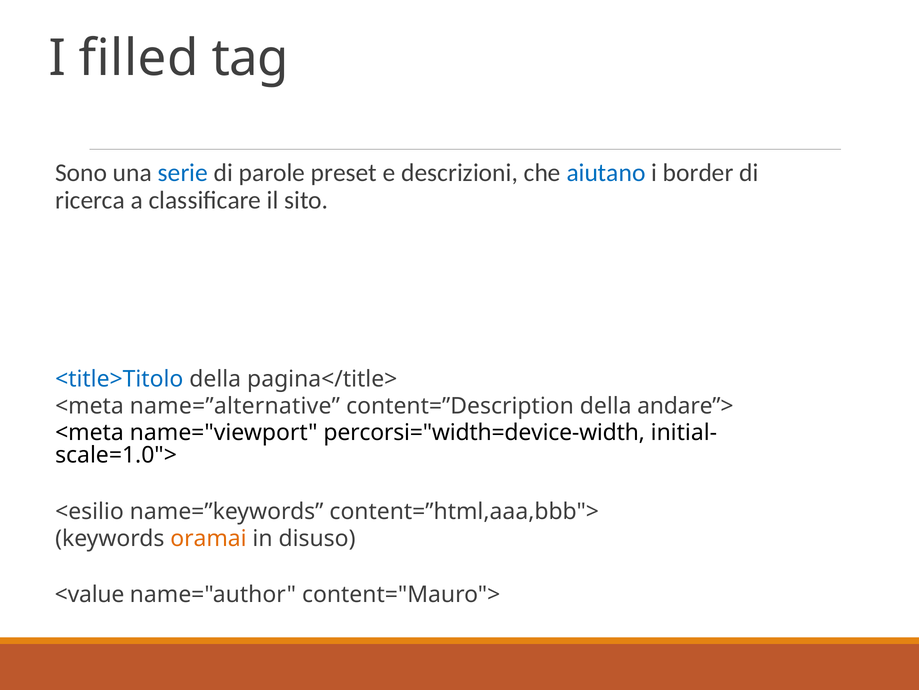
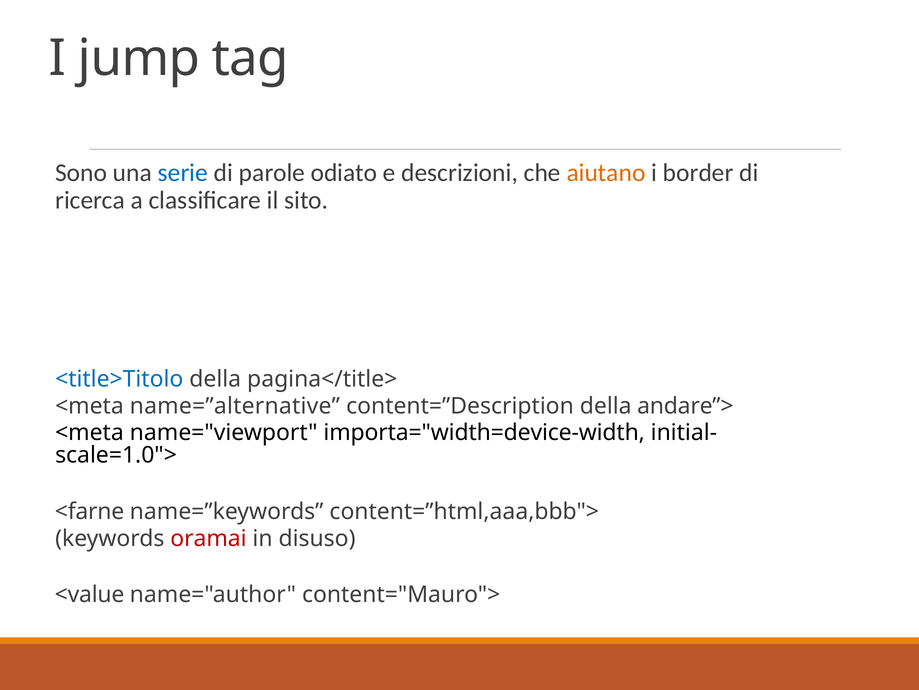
filled: filled -> jump
preset: preset -> odiato
aiutano colour: blue -> orange
percorsi="width=device-width: percorsi="width=device-width -> importa="width=device-width
<esilio: <esilio -> <farne
oramai colour: orange -> red
